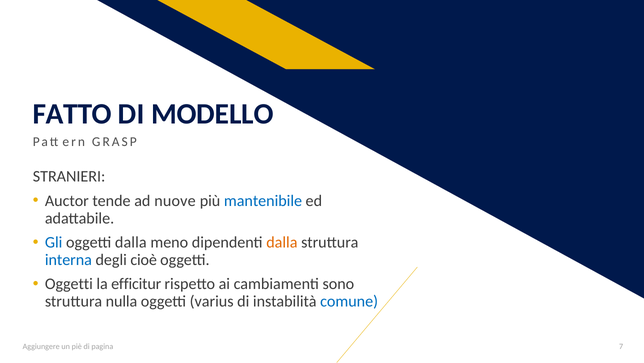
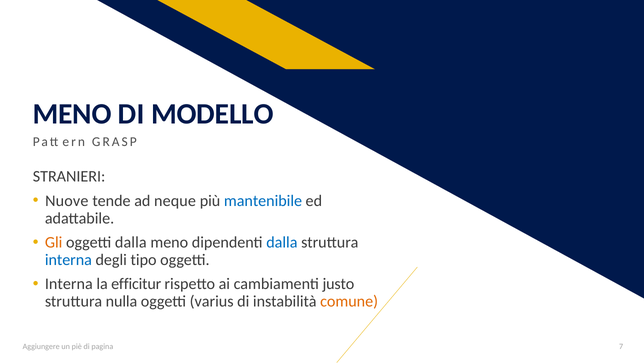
FATTO at (72, 114): FATTO -> MENO
Auctor: Auctor -> Nuove
nuove: nuove -> neque
Gli colour: blue -> orange
dalla at (282, 242) colour: orange -> blue
cioè: cioè -> tipo
Oggetti at (69, 283): Oggetti -> Interna
sono: sono -> justo
comune colour: blue -> orange
